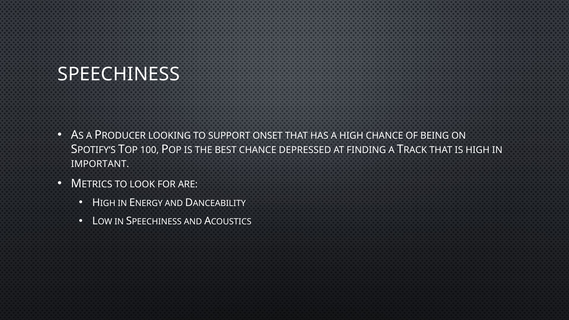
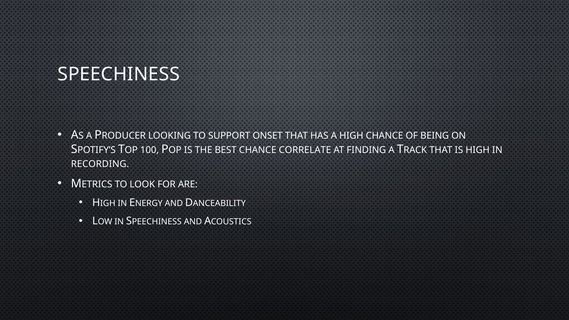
DEPRESSED: DEPRESSED -> CORRELATE
IMPORTANT: IMPORTANT -> RECORDING
